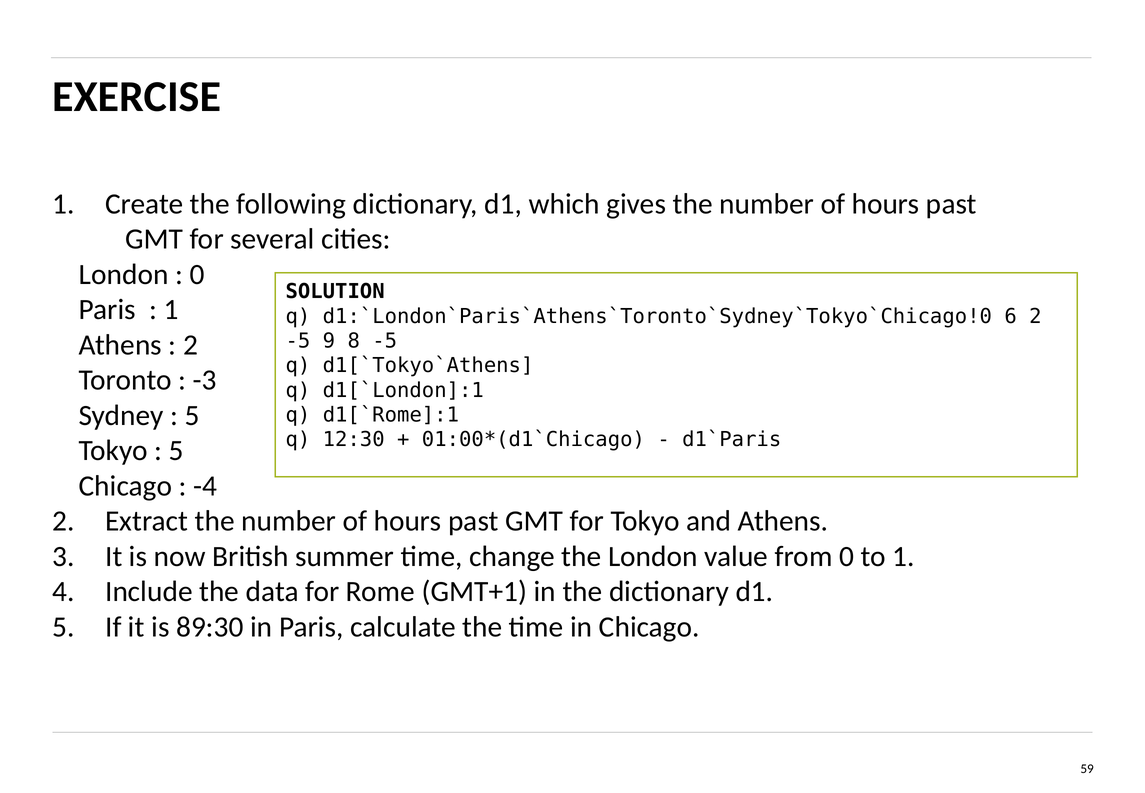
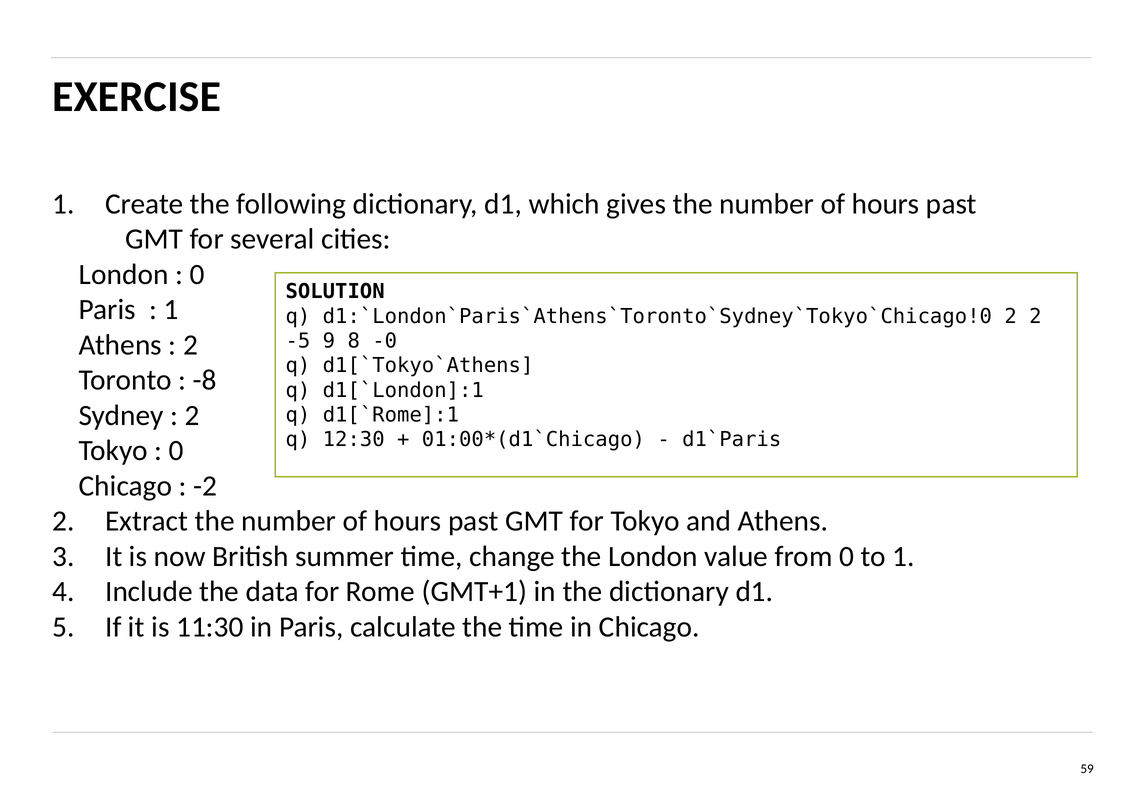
6 at (1011, 316): 6 -> 2
8 -5: -5 -> -0
-3: -3 -> -8
5 at (192, 415): 5 -> 2
5 at (176, 450): 5 -> 0
-4: -4 -> -2
89:30: 89:30 -> 11:30
